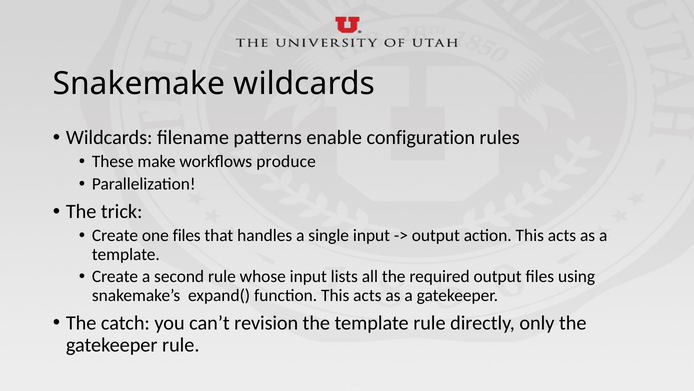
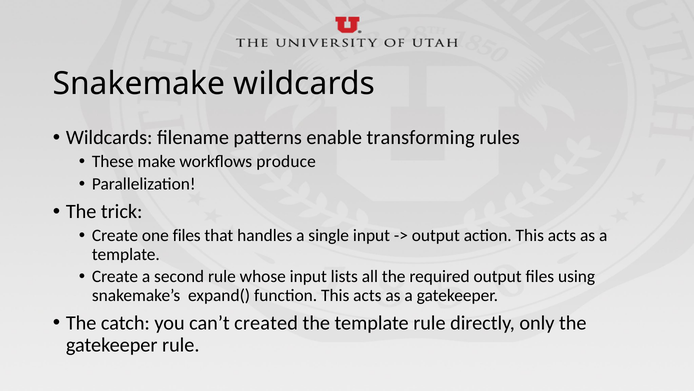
configuration: configuration -> transforming
revision: revision -> created
